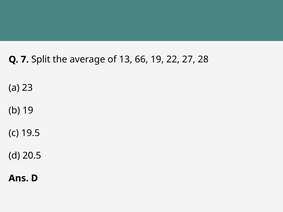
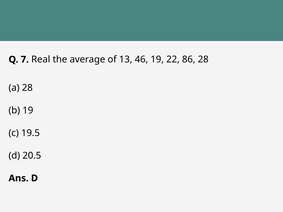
Split: Split -> Real
66: 66 -> 46
27: 27 -> 86
23 at (27, 88): 23 -> 28
